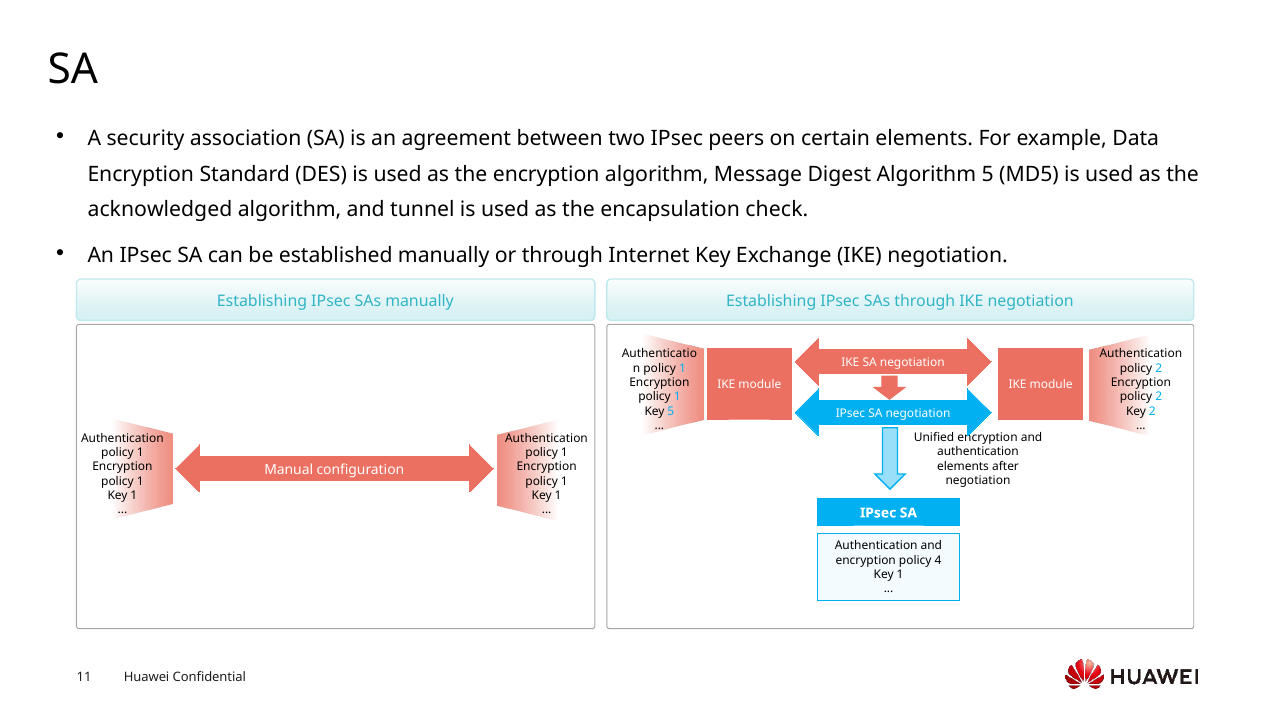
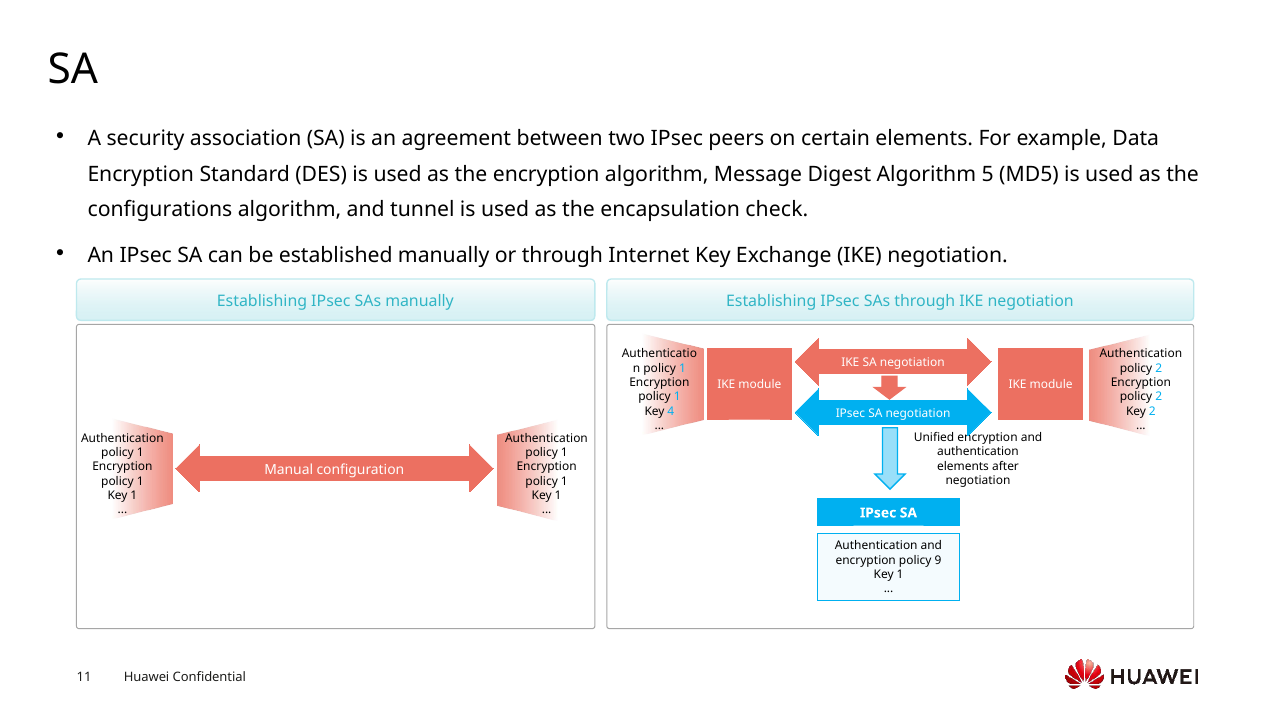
acknowledged: acknowledged -> configurations
Key 5: 5 -> 4
4: 4 -> 9
